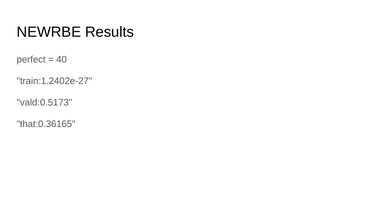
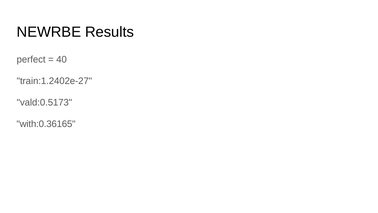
that:0.36165: that:0.36165 -> with:0.36165
